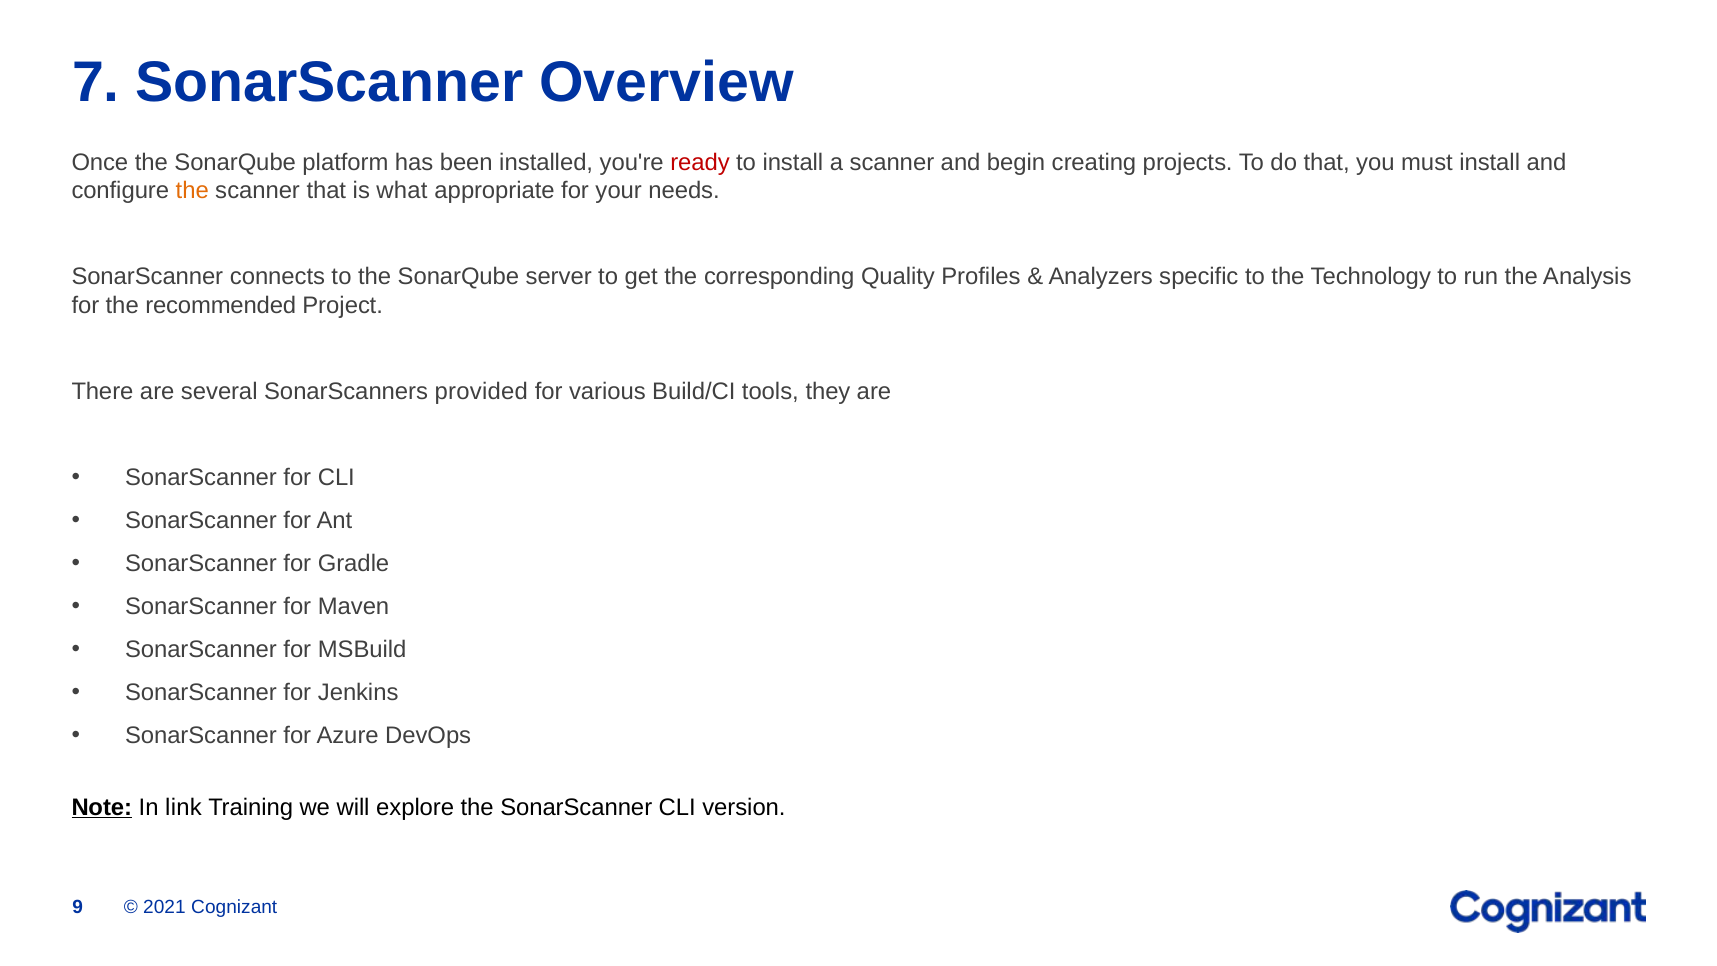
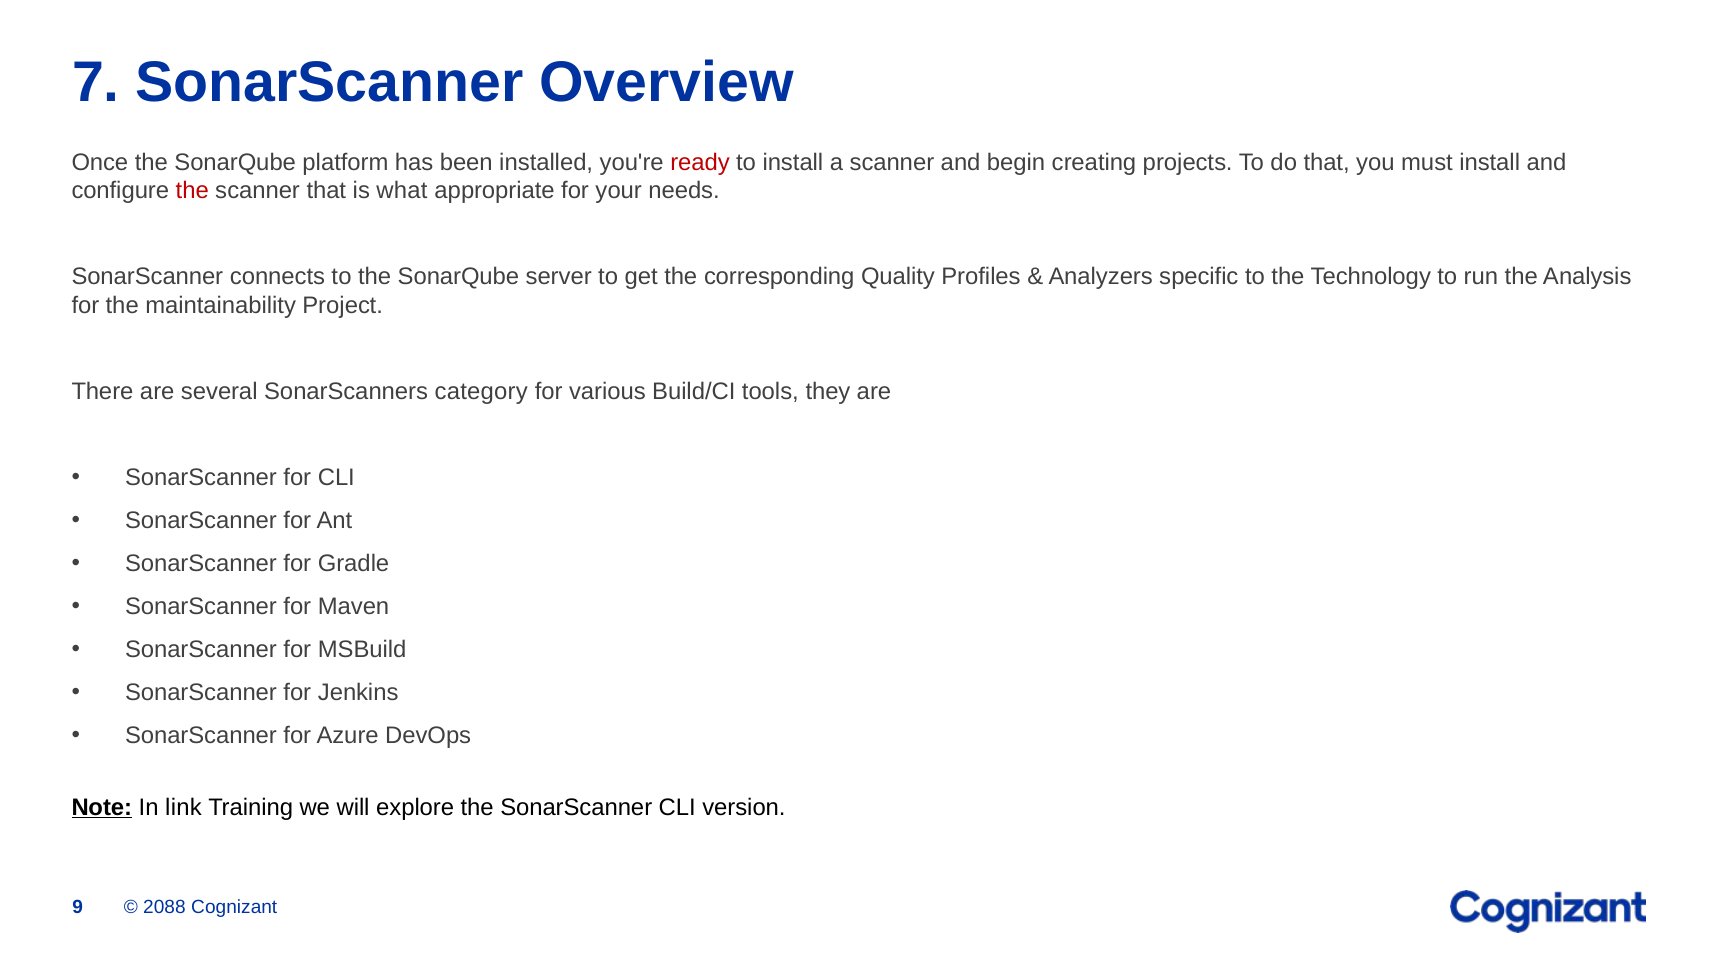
the at (192, 191) colour: orange -> red
recommended: recommended -> maintainability
provided: provided -> category
2021: 2021 -> 2088
